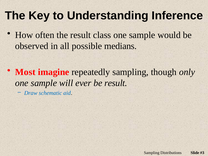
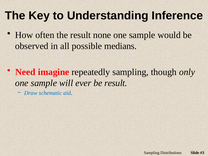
class: class -> none
Most: Most -> Need
